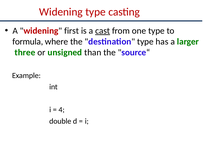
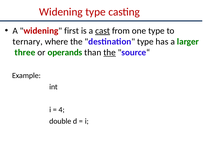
formula: formula -> ternary
unsigned: unsigned -> operands
the at (110, 52) underline: none -> present
